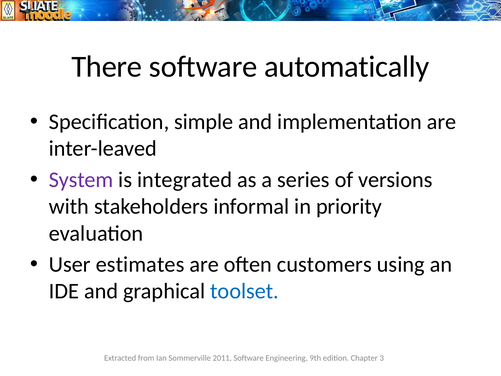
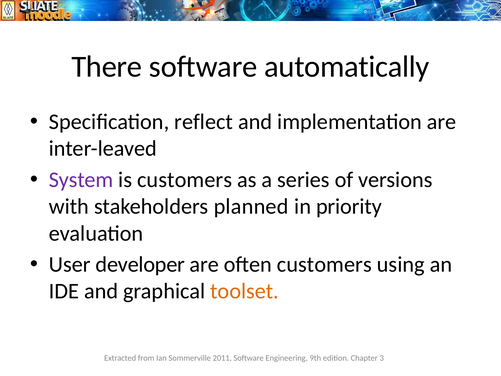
simple: simple -> reflect
is integrated: integrated -> customers
informal: informal -> planned
estimates: estimates -> developer
toolset colour: blue -> orange
